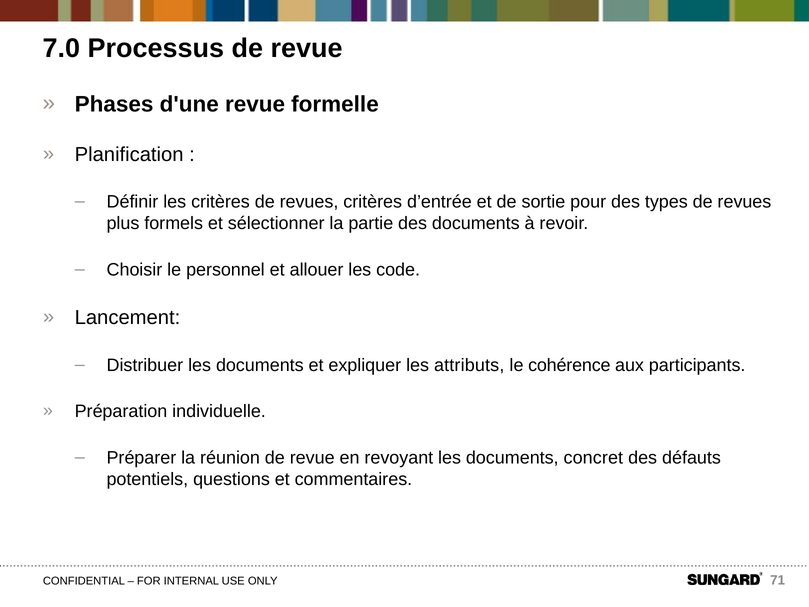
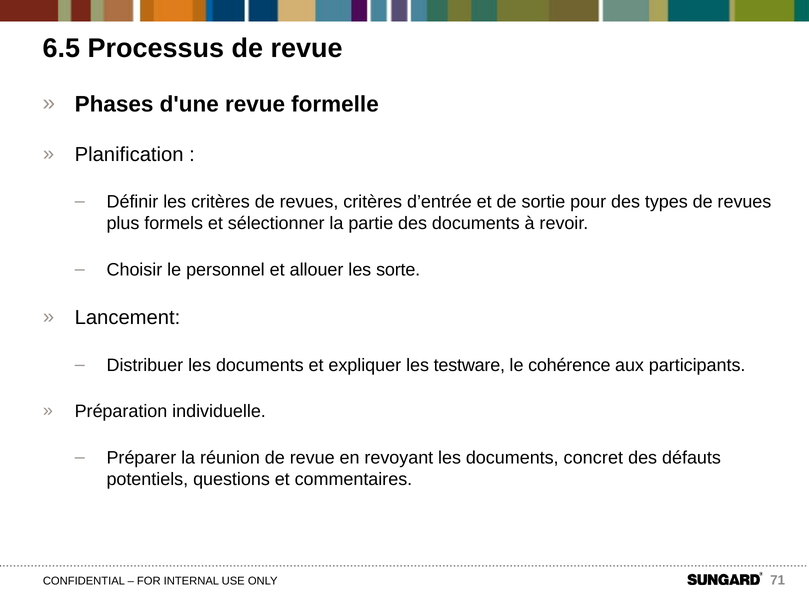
7.0: 7.0 -> 6.5
code: code -> sorte
attributs: attributs -> testware
